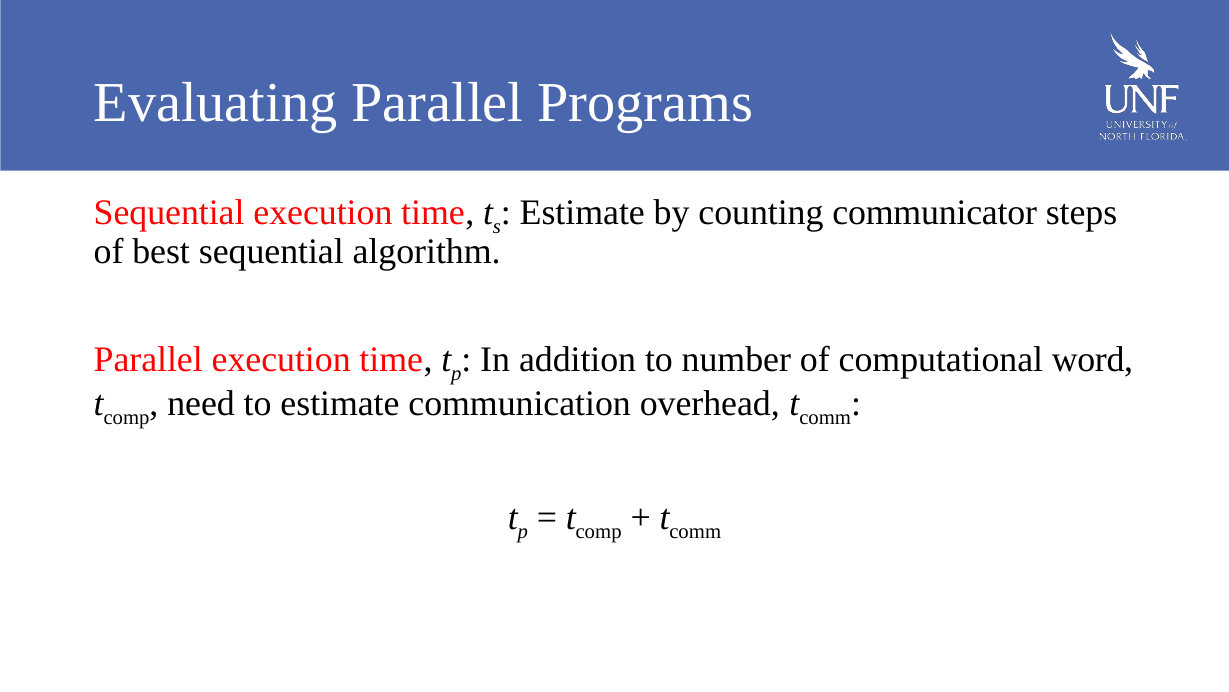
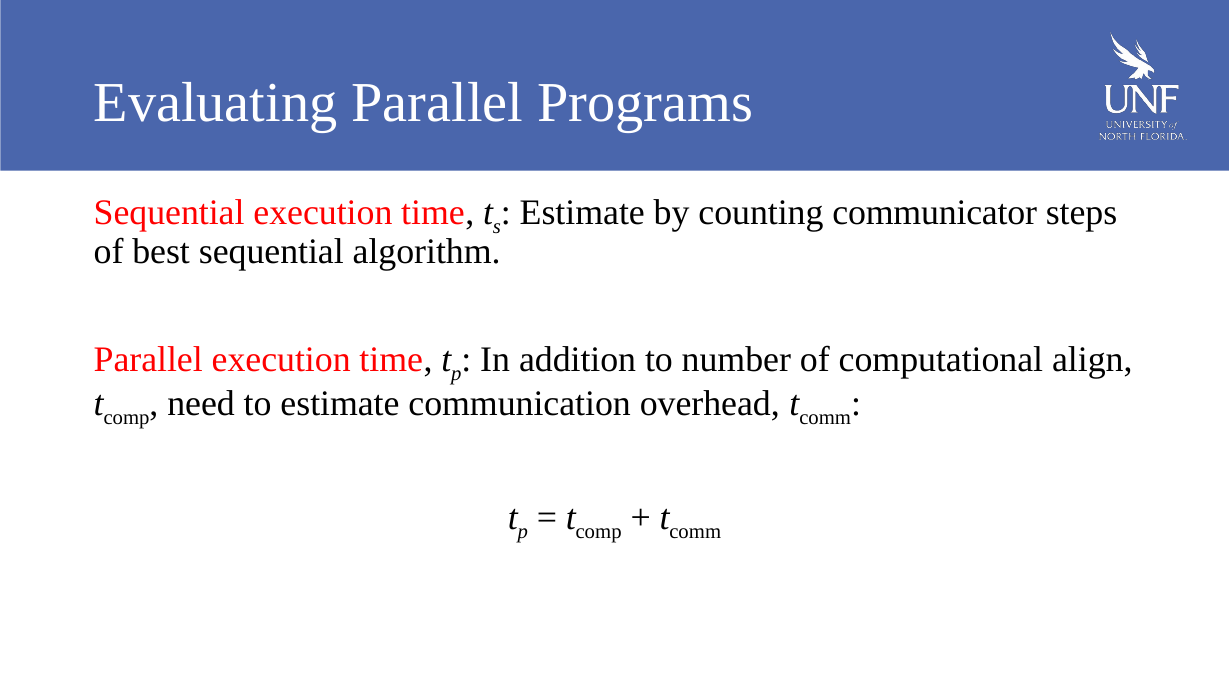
word: word -> align
